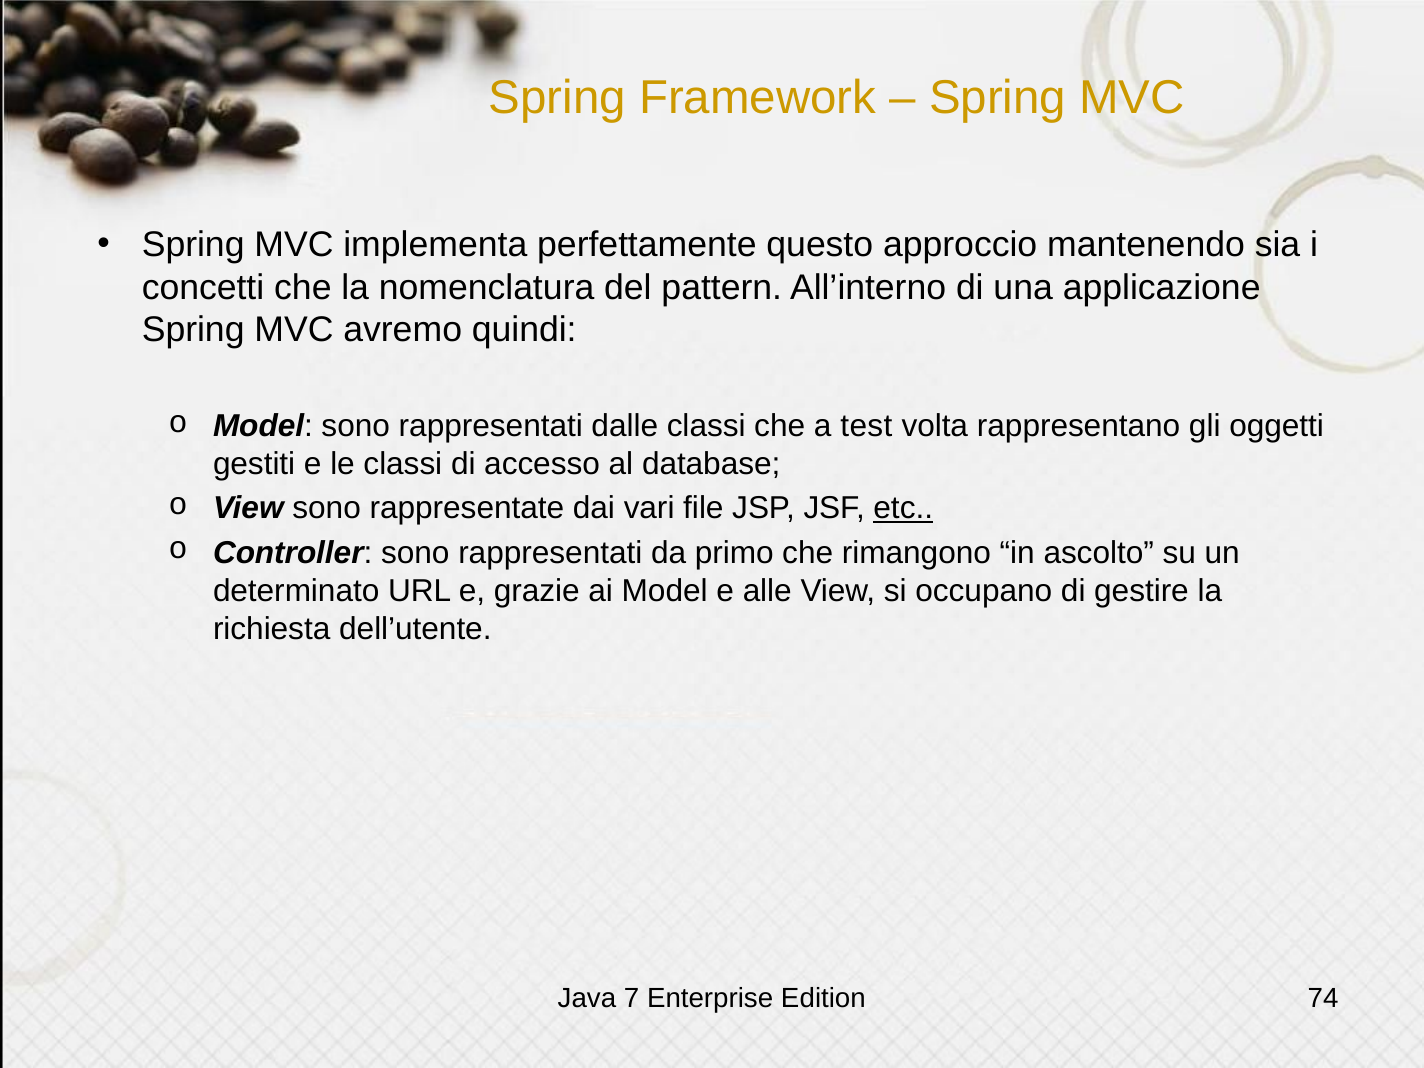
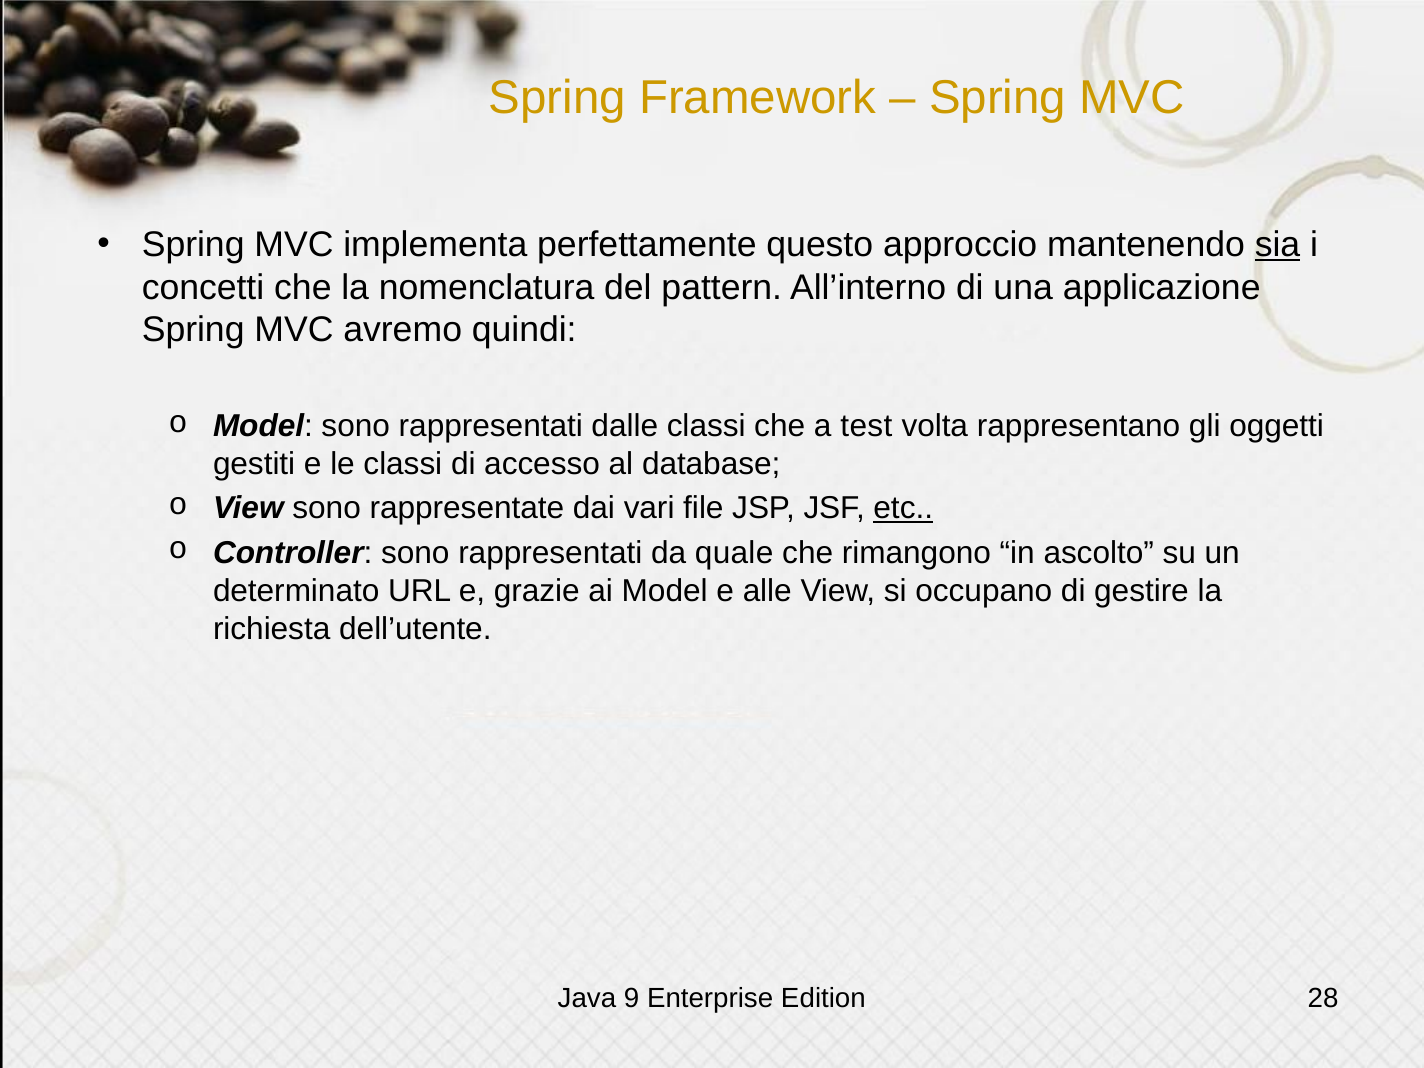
sia underline: none -> present
primo: primo -> quale
7: 7 -> 9
74: 74 -> 28
